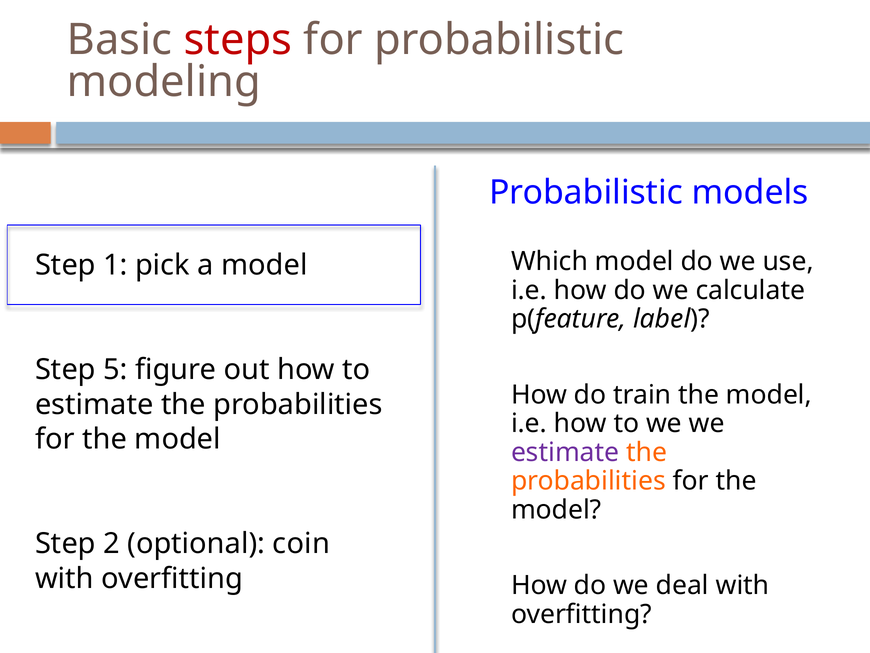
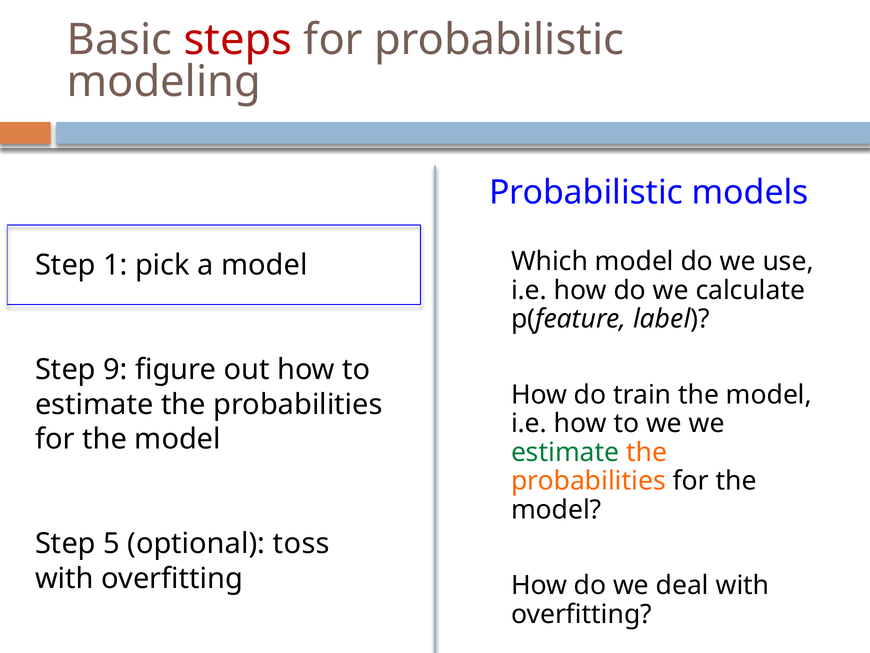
5: 5 -> 9
estimate at (565, 452) colour: purple -> green
2: 2 -> 5
coin: coin -> toss
